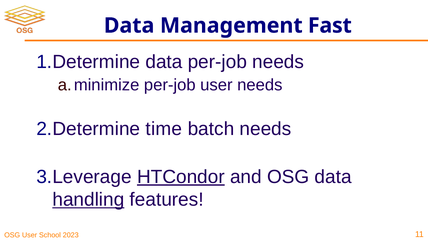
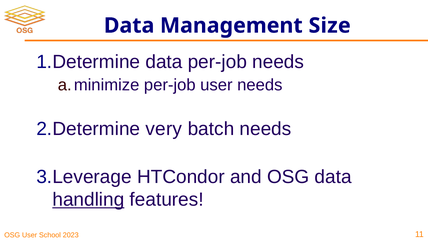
Fast: Fast -> Size
time: time -> very
HTCondor underline: present -> none
